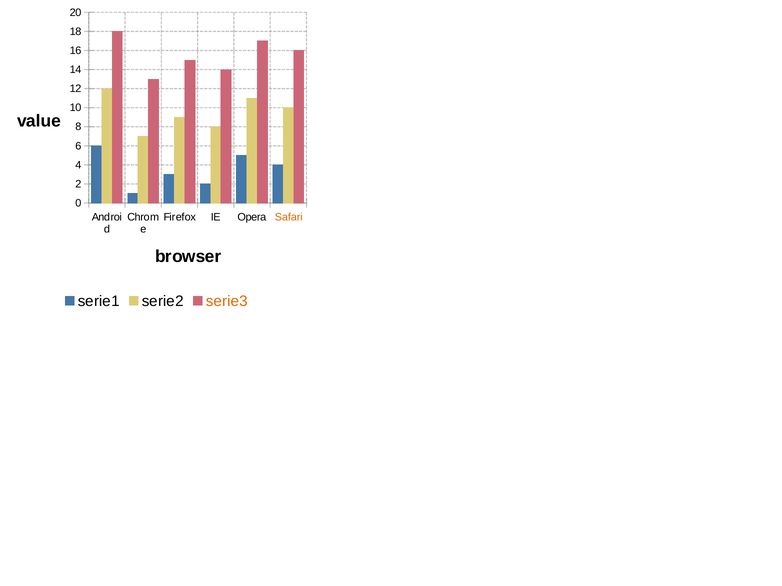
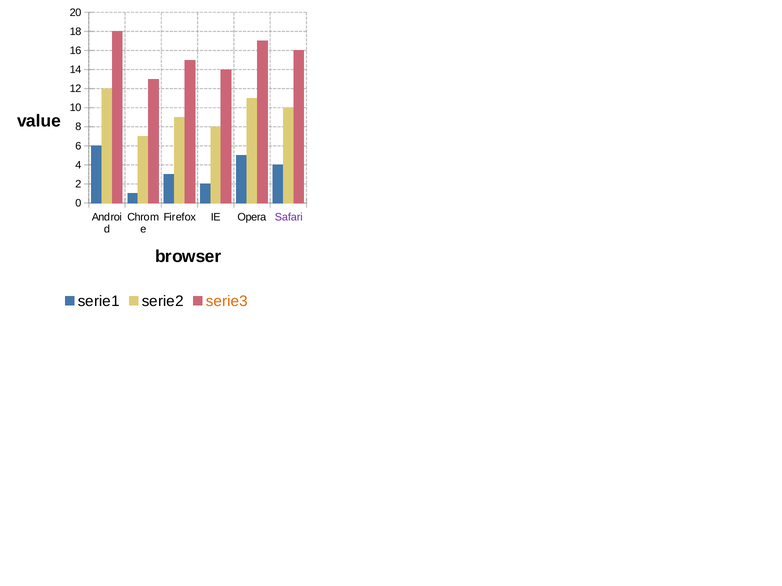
Safari colour: orange -> purple
